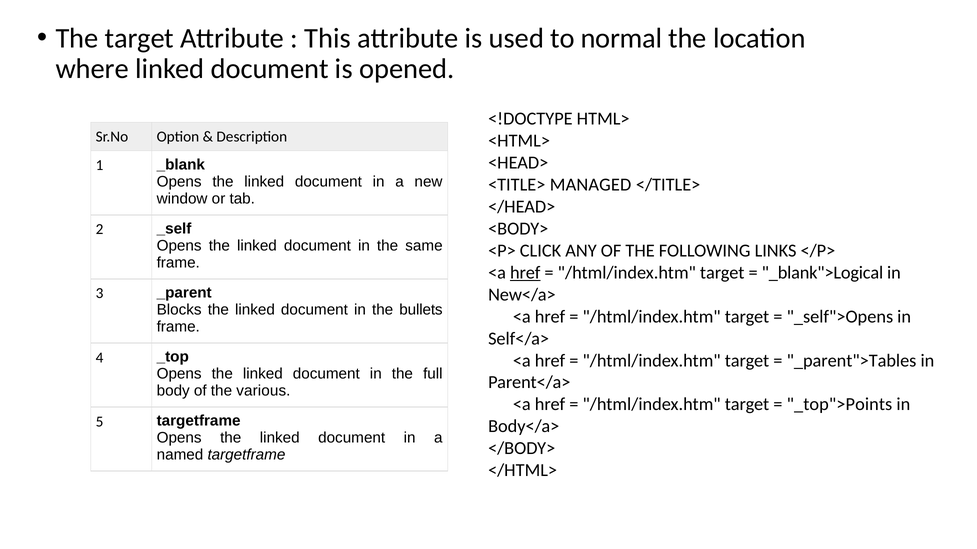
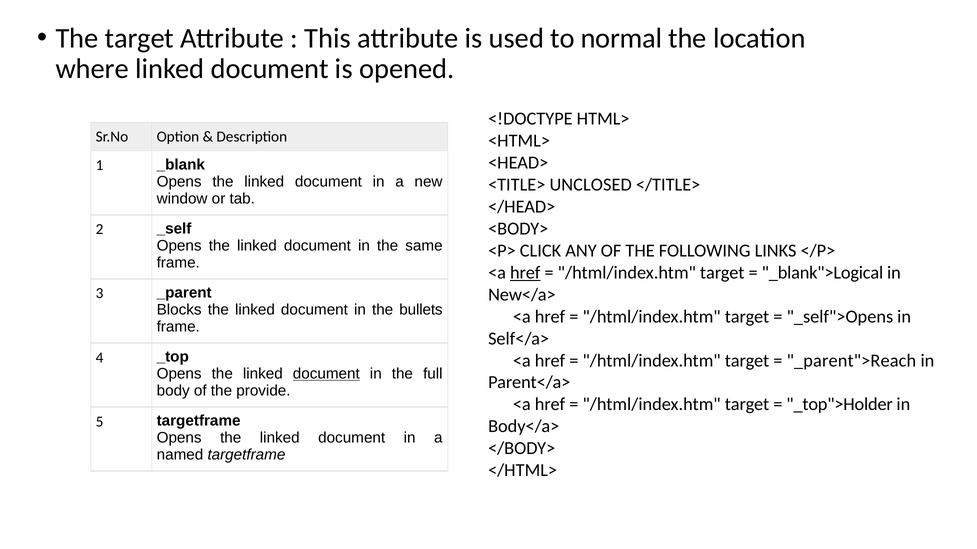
MANAGED: MANAGED -> UNCLOSED
_parent">Tables: _parent">Tables -> _parent">Reach
document at (326, 374) underline: none -> present
various: various -> provide
_top">Points: _top">Points -> _top">Holder
